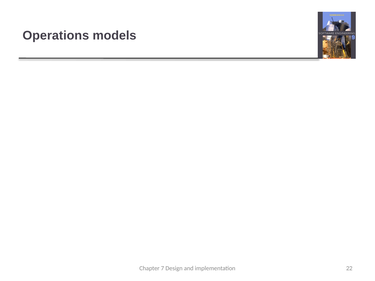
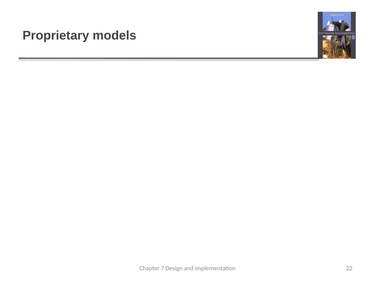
Operations: Operations -> Proprietary
